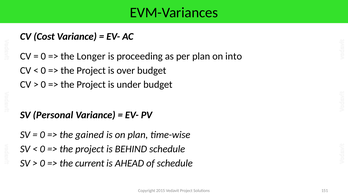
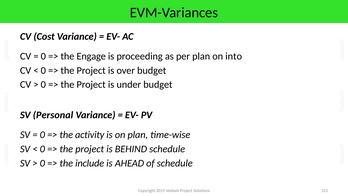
Longer: Longer -> Engage
gained: gained -> activity
current: current -> include
